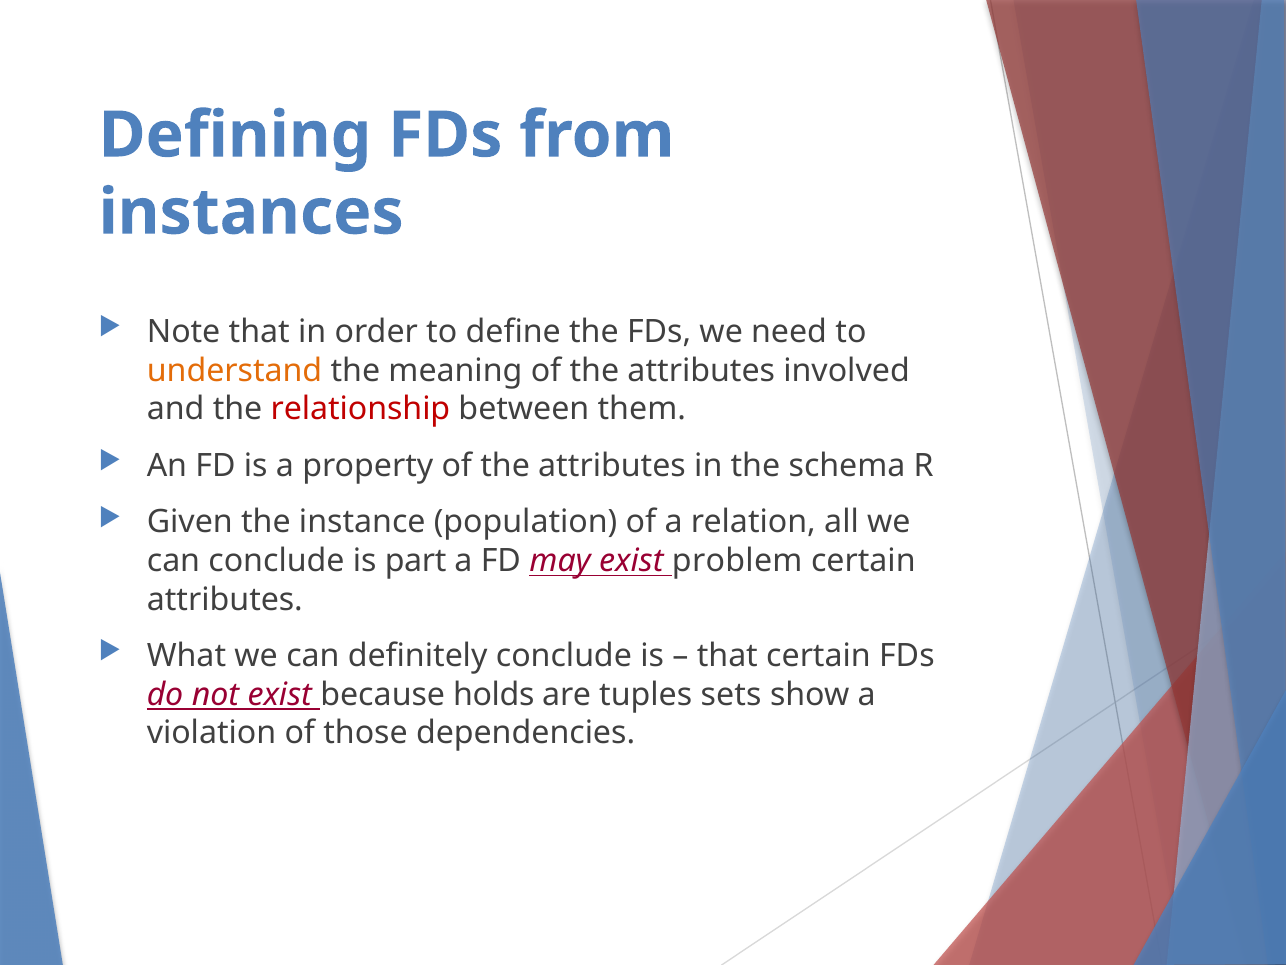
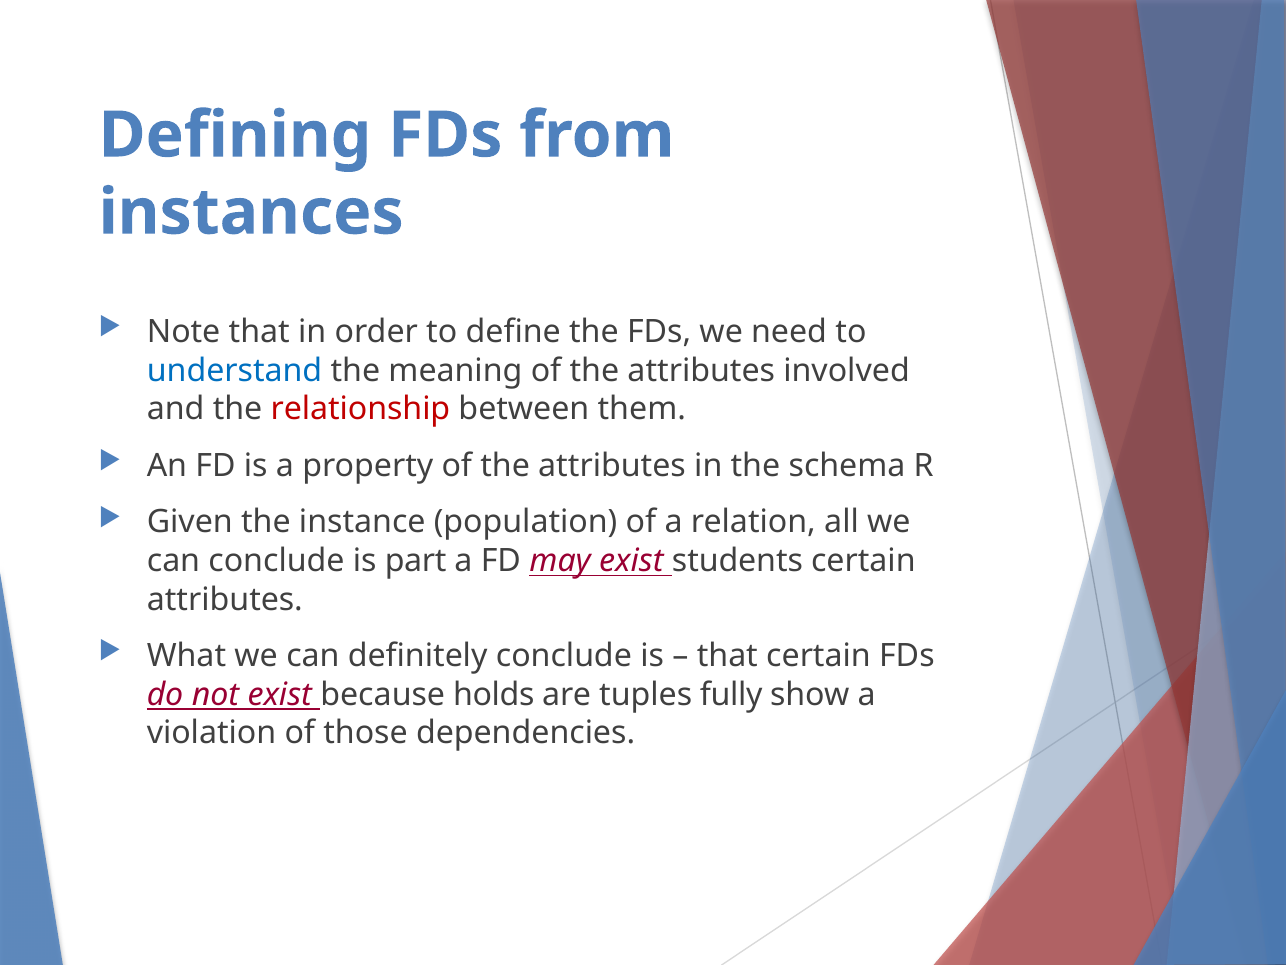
understand colour: orange -> blue
problem: problem -> students
sets: sets -> fully
